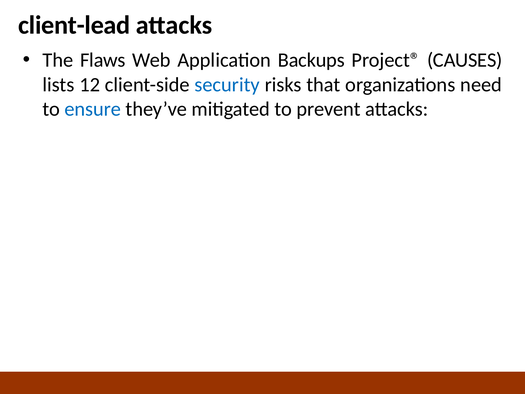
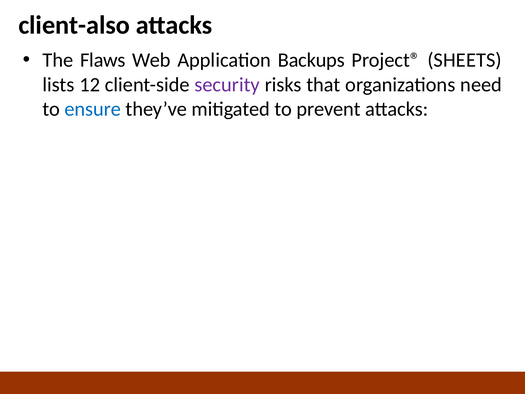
client-lead: client-lead -> client-also
CAUSES: CAUSES -> SHEETS
security colour: blue -> purple
